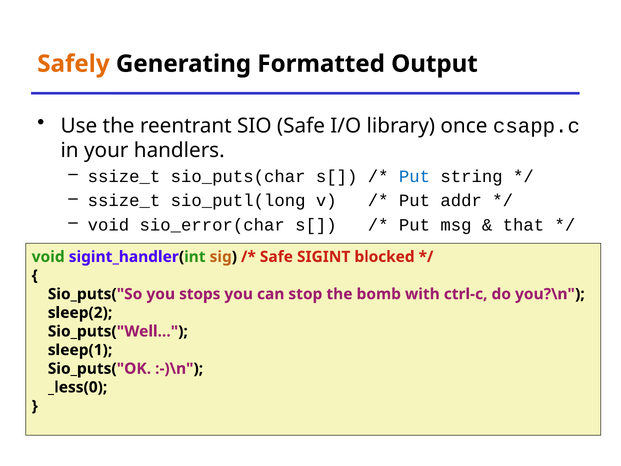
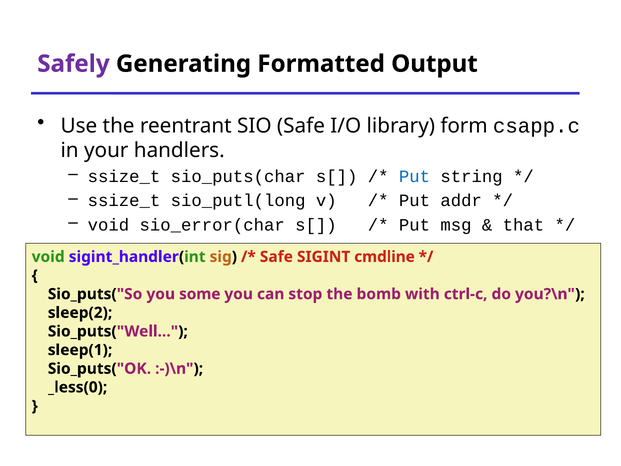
Safely colour: orange -> purple
once: once -> form
blocked: blocked -> cmdline
stops: stops -> some
